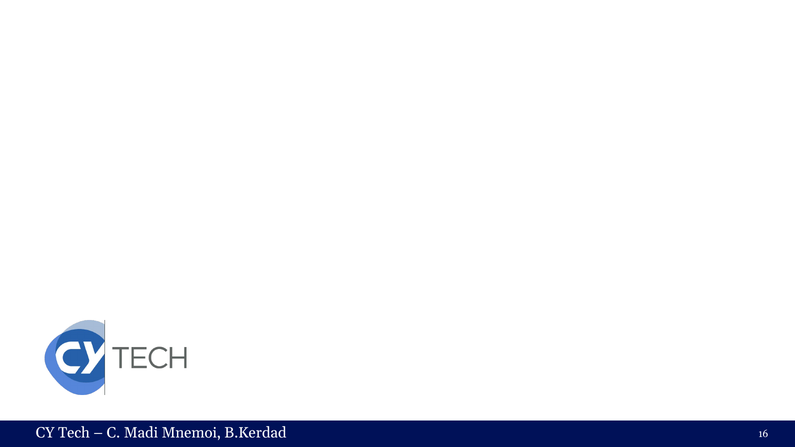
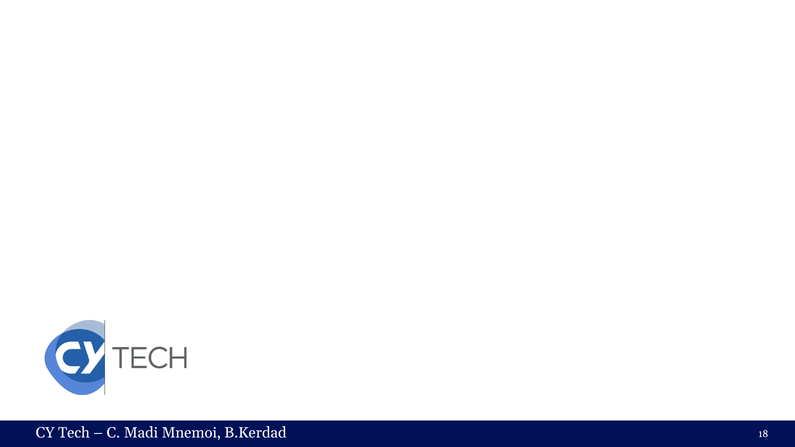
16: 16 -> 18
